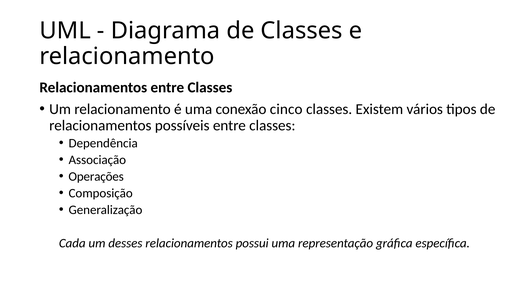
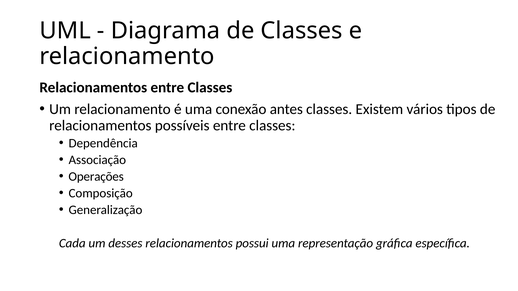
cinco: cinco -> antes
